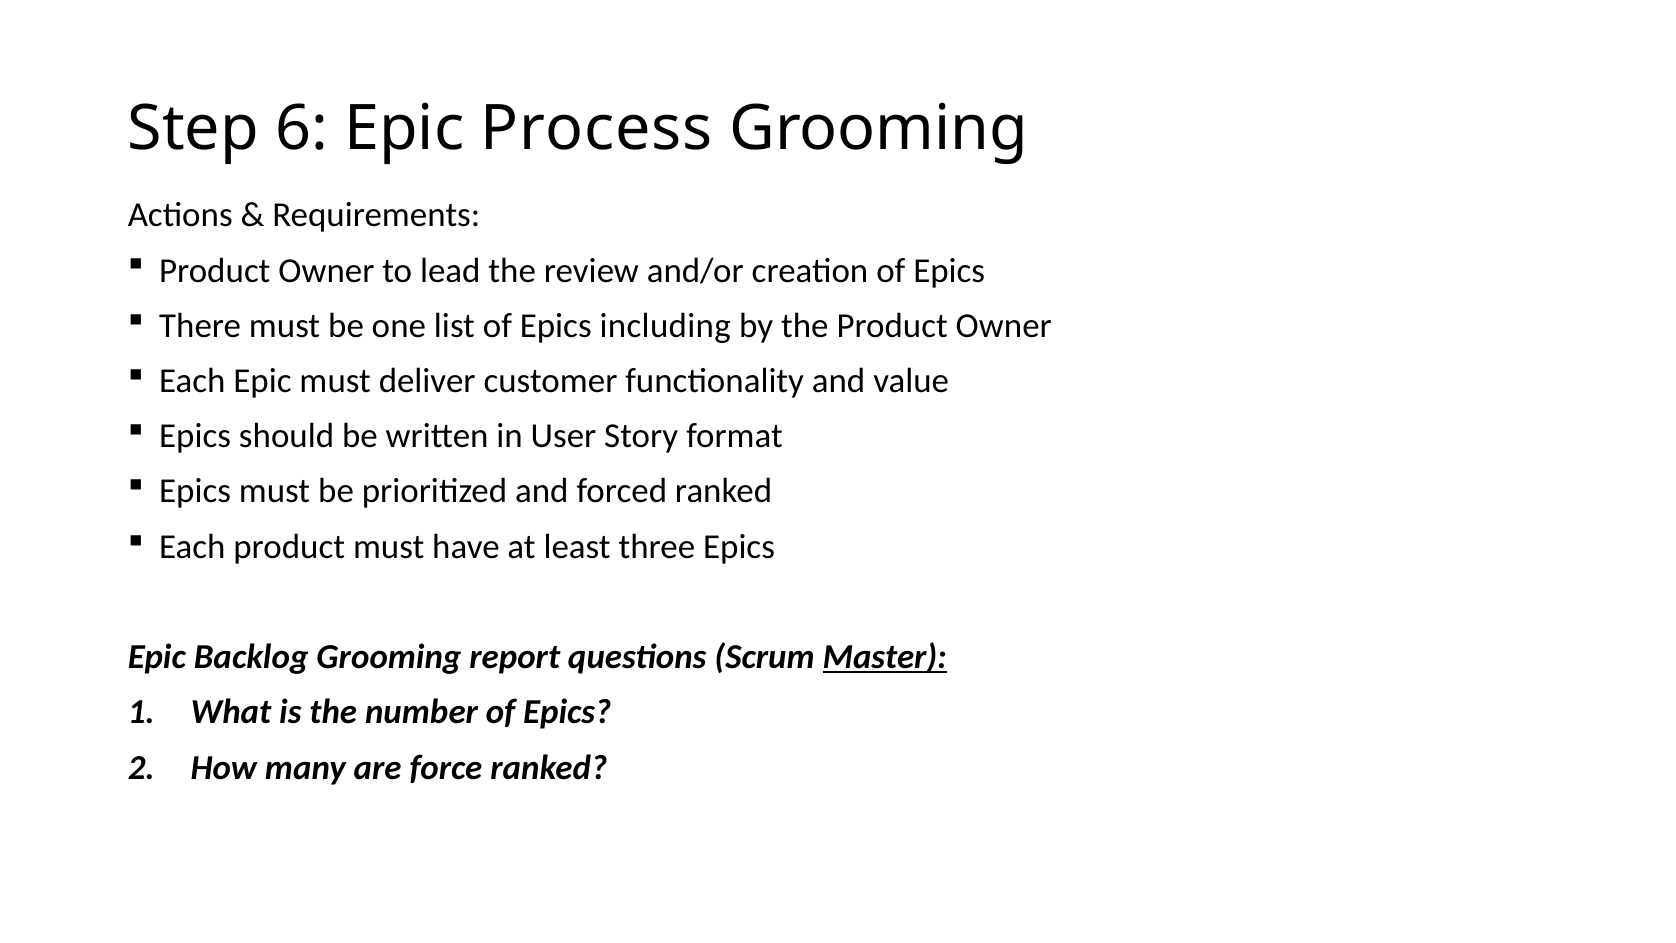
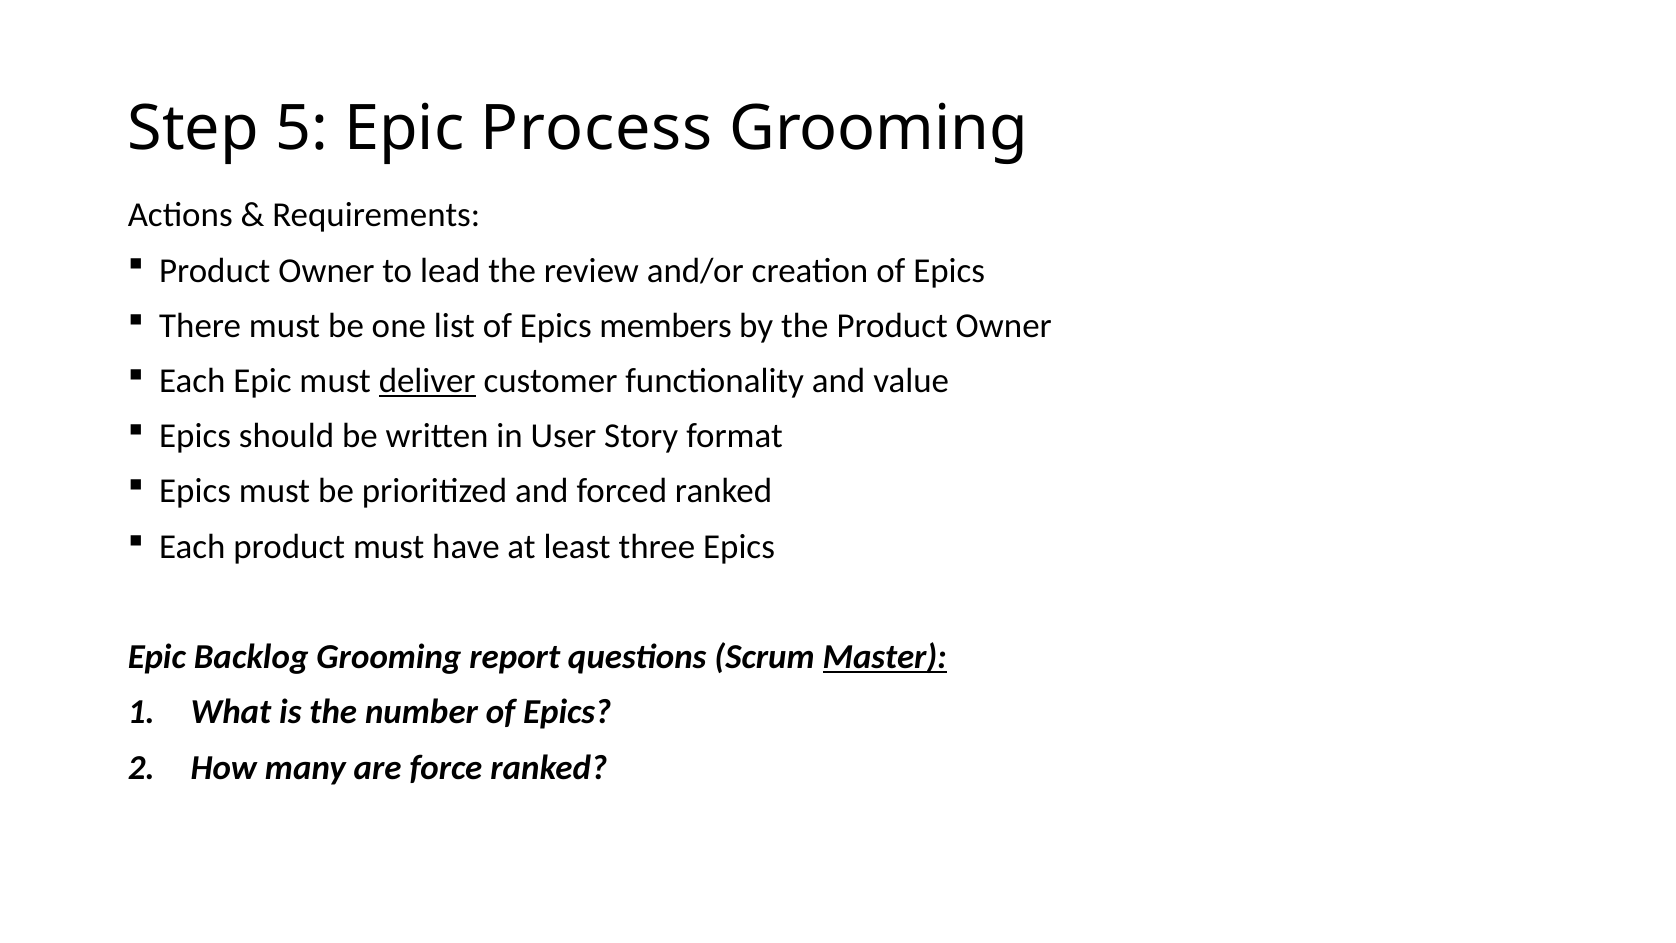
6: 6 -> 5
including: including -> members
deliver underline: none -> present
